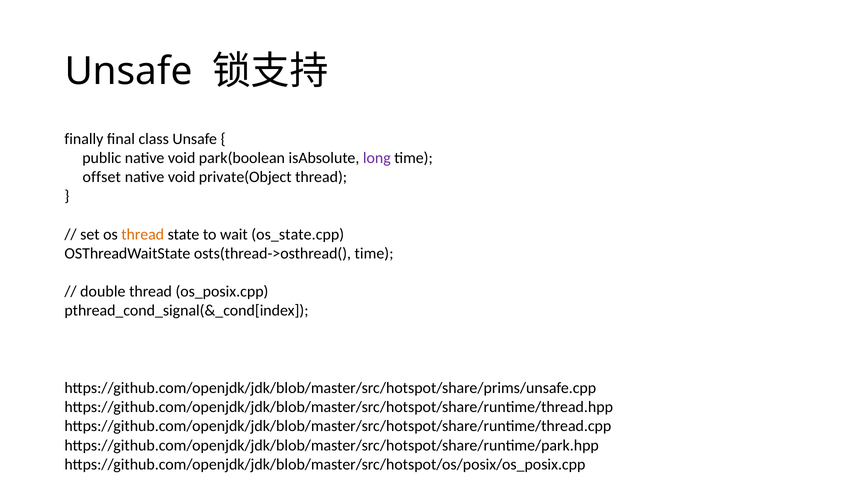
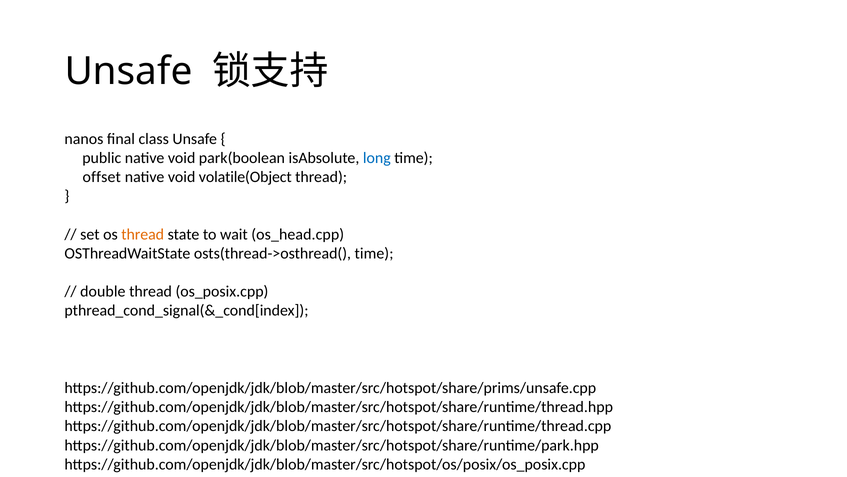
finally: finally -> nanos
long colour: purple -> blue
private(Object: private(Object -> volatile(Object
os_state.cpp: os_state.cpp -> os_head.cpp
